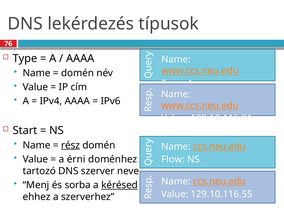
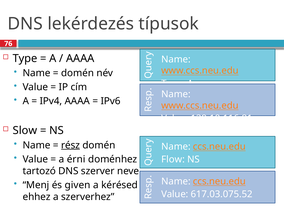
Start: Start -> Slow
sorba: sorba -> given
kérésed underline: present -> none
129.10.116.55: 129.10.116.55 -> 617.03.075.52
